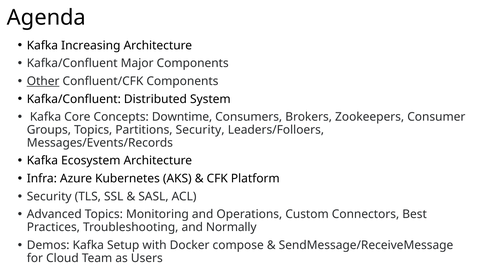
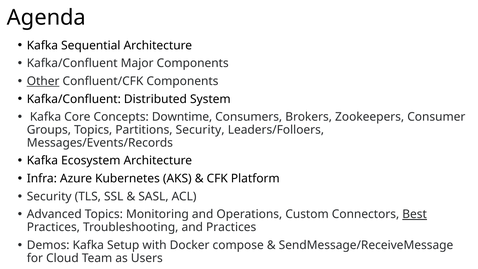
Increasing: Increasing -> Sequential
Best underline: none -> present
and Normally: Normally -> Practices
